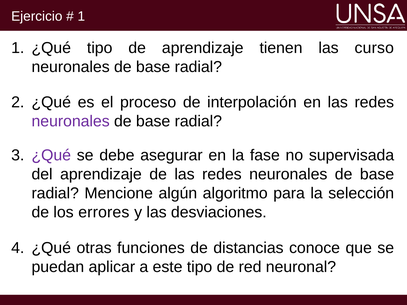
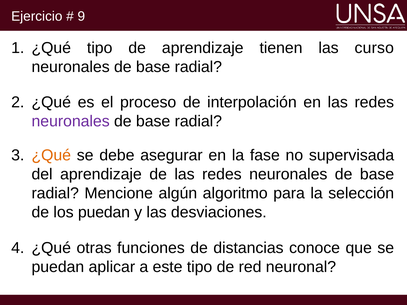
1 at (81, 16): 1 -> 9
¿Qué at (51, 155) colour: purple -> orange
los errores: errores -> puedan
